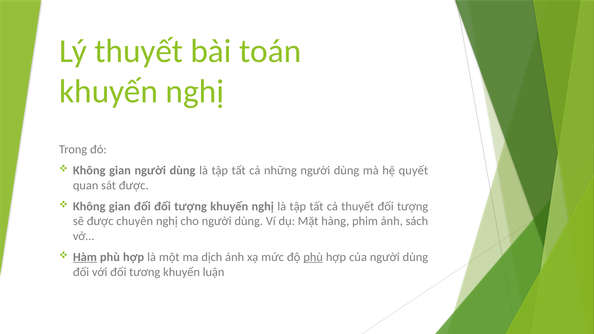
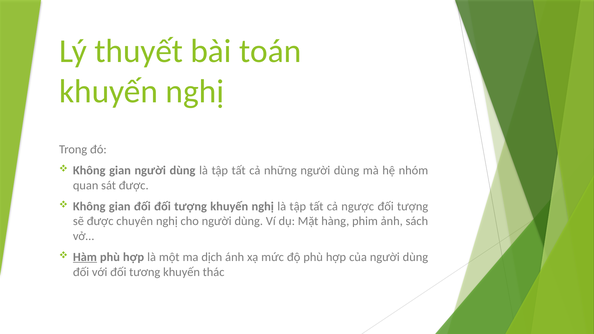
quyết: quyết -> nhóm
cả thuyết: thuyết -> ngược
phù at (313, 257) underline: present -> none
luận: luận -> thác
